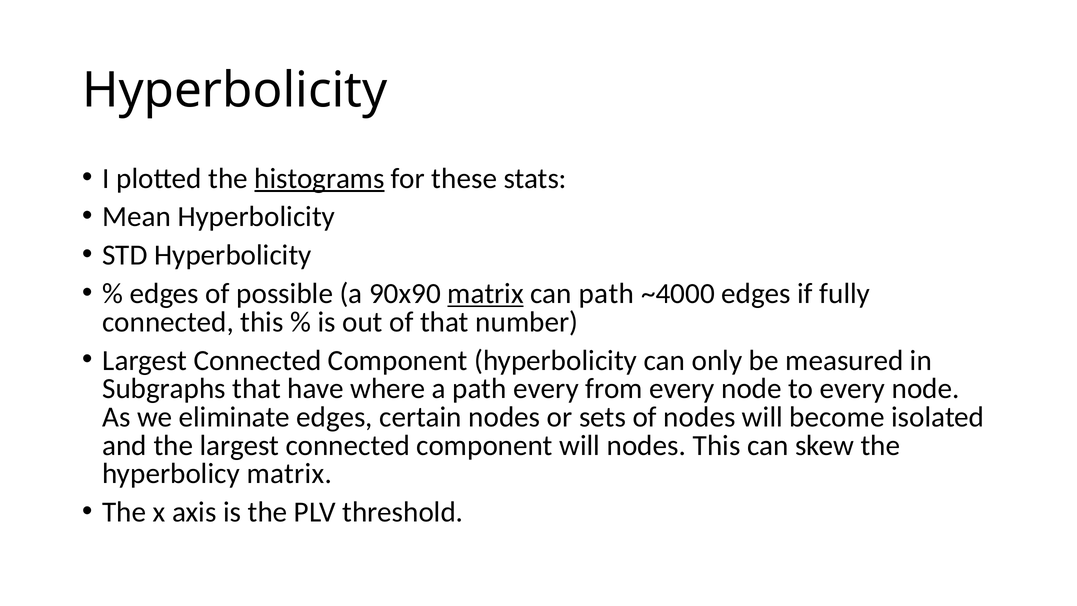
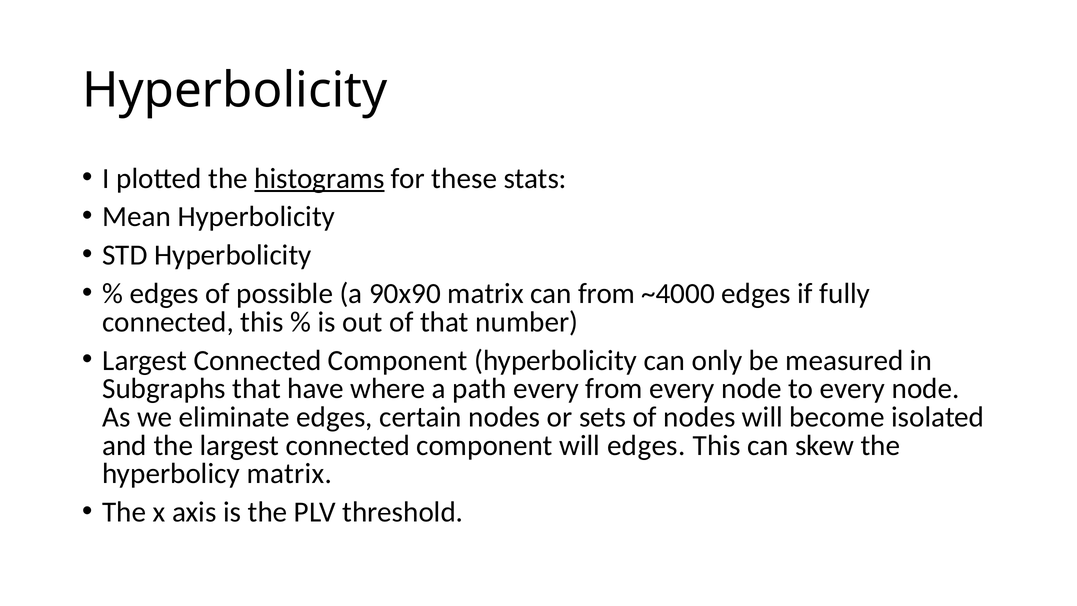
matrix at (486, 294) underline: present -> none
can path: path -> from
will nodes: nodes -> edges
